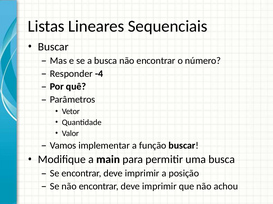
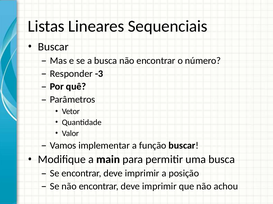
-4: -4 -> -3
